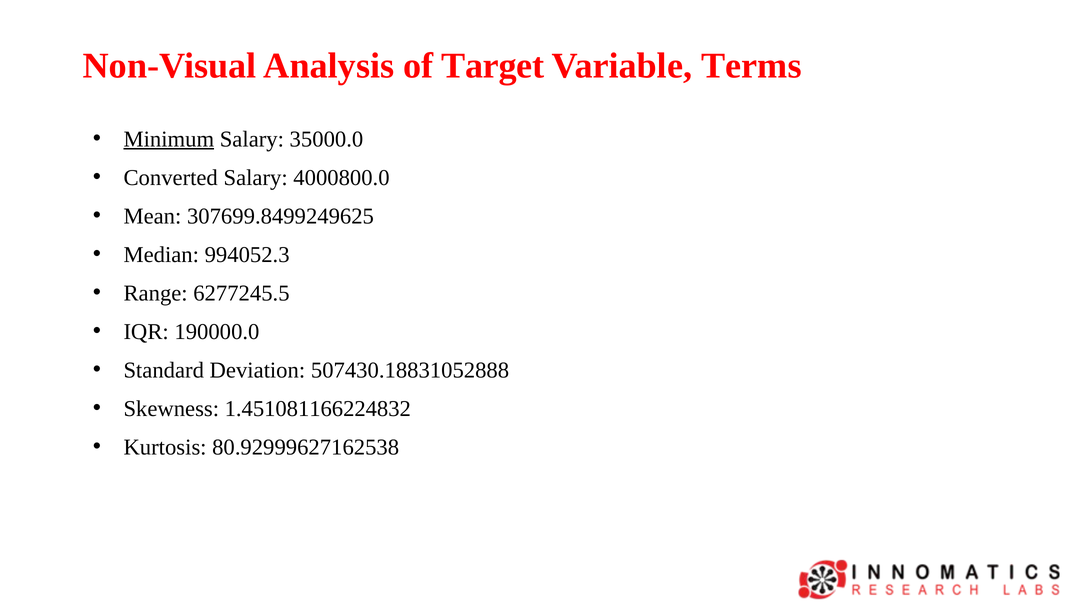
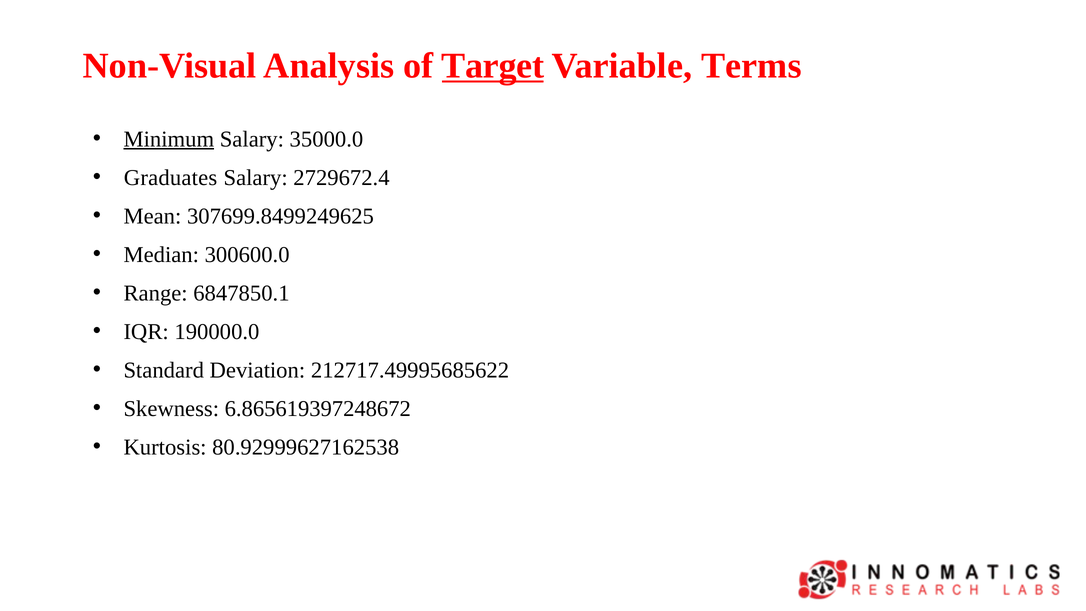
Target underline: none -> present
Converted: Converted -> Graduates
4000800.0: 4000800.0 -> 2729672.4
994052.3: 994052.3 -> 300600.0
6277245.5: 6277245.5 -> 6847850.1
507430.18831052888: 507430.18831052888 -> 212717.49995685622
1.451081166224832: 1.451081166224832 -> 6.865619397248672
